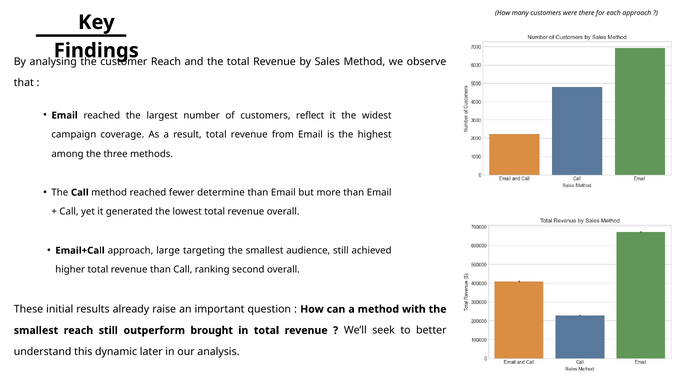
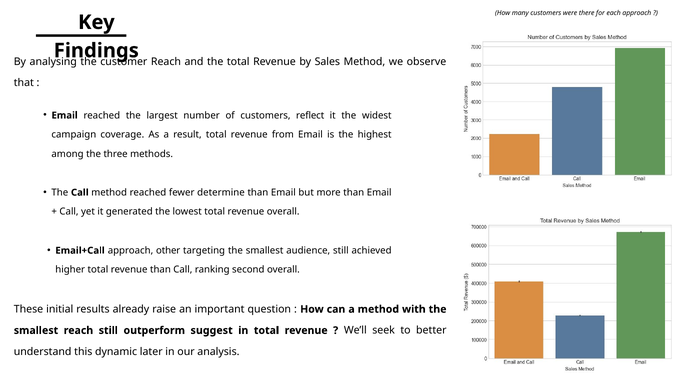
large: large -> other
brought: brought -> suggest
